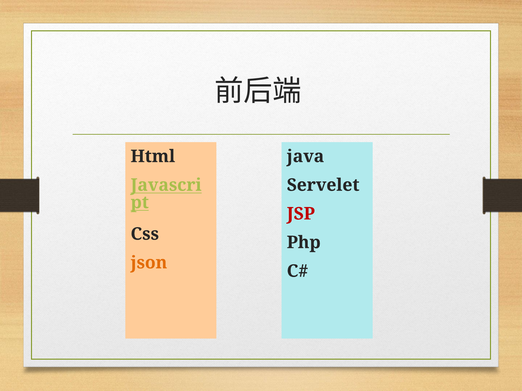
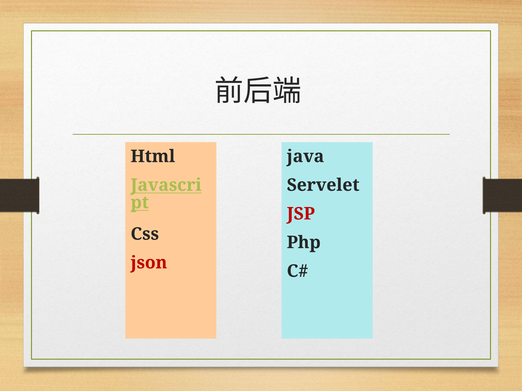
json colour: orange -> red
